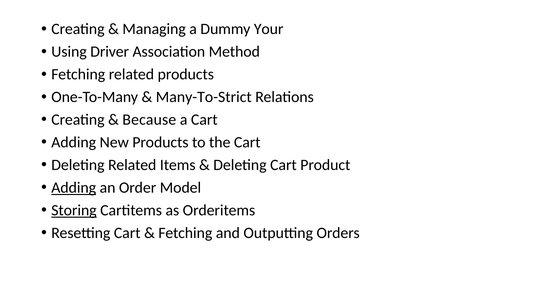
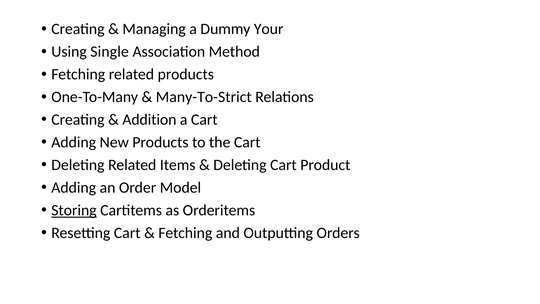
Driver: Driver -> Single
Because: Because -> Addition
Adding at (74, 188) underline: present -> none
